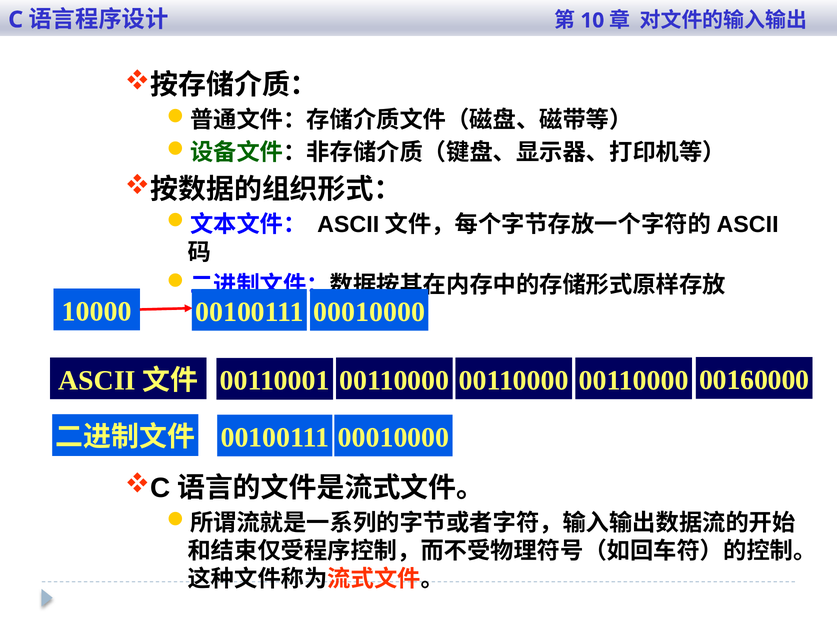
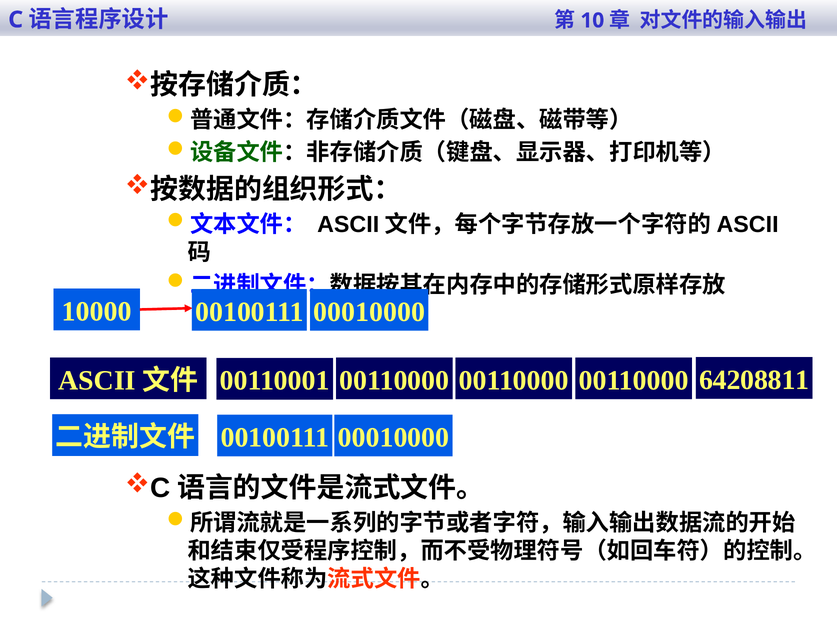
00160000: 00160000 -> 64208811
